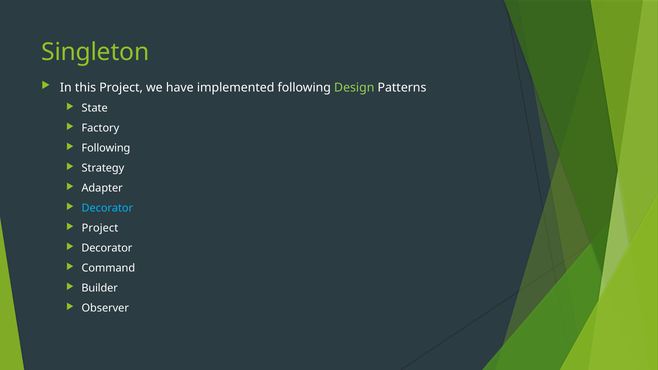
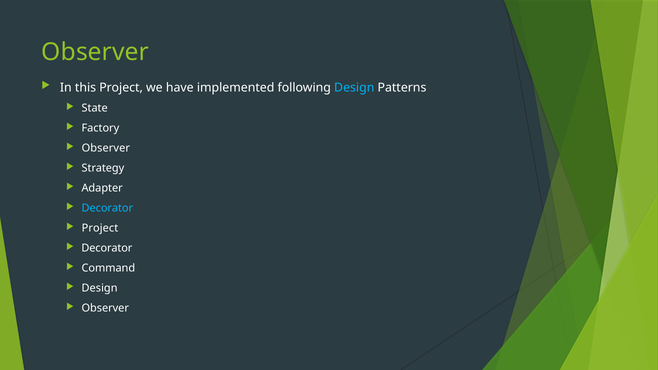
Singleton at (95, 52): Singleton -> Observer
Design at (354, 87) colour: light green -> light blue
Following at (106, 148): Following -> Observer
Builder at (100, 288): Builder -> Design
